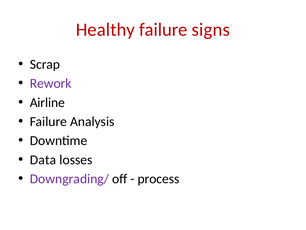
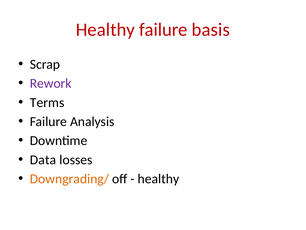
signs: signs -> basis
Airline: Airline -> Terms
Downgrading/ colour: purple -> orange
process at (158, 178): process -> healthy
